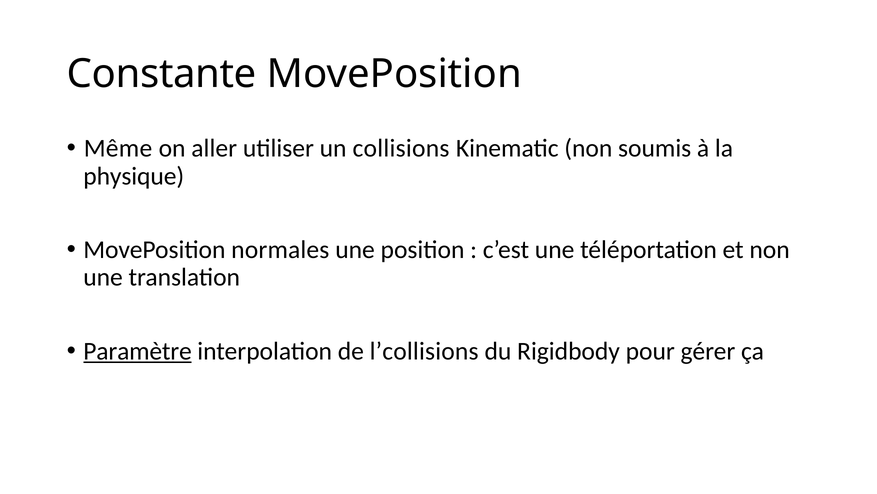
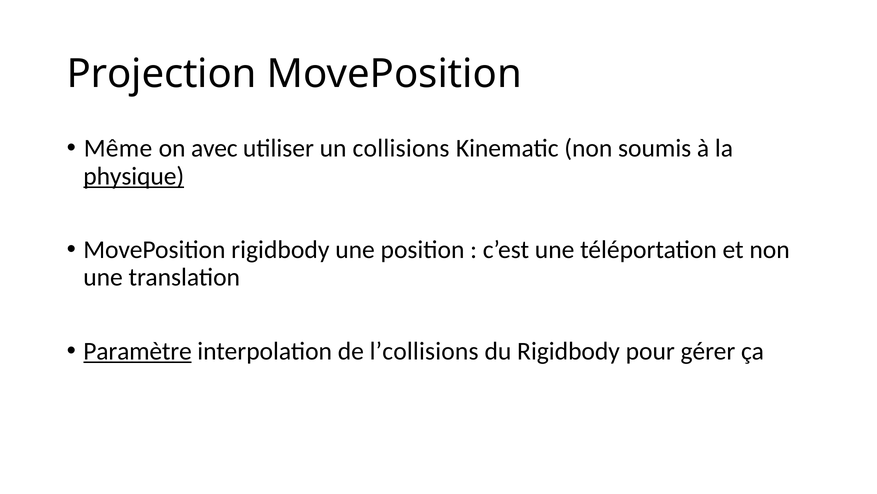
Constante: Constante -> Projection
aller: aller -> avec
physique underline: none -> present
MovePosition normales: normales -> rigidbody
